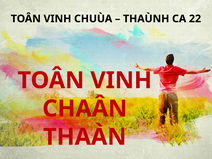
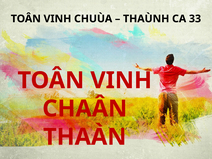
22: 22 -> 33
